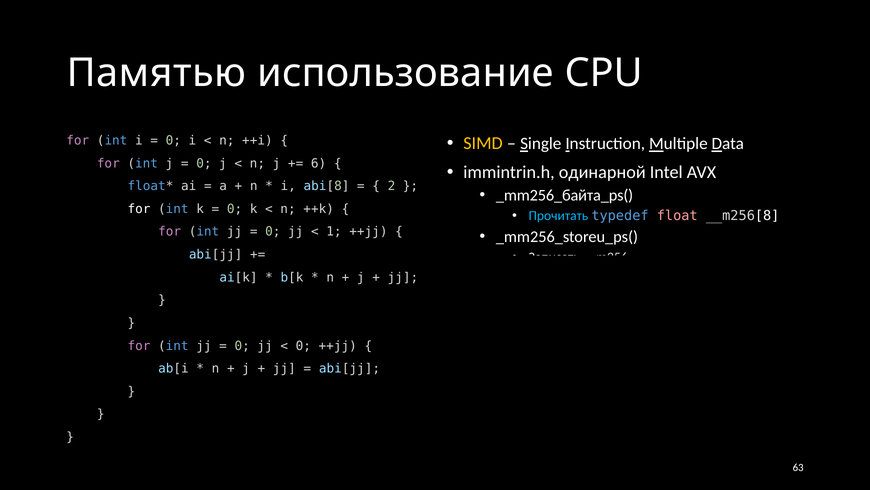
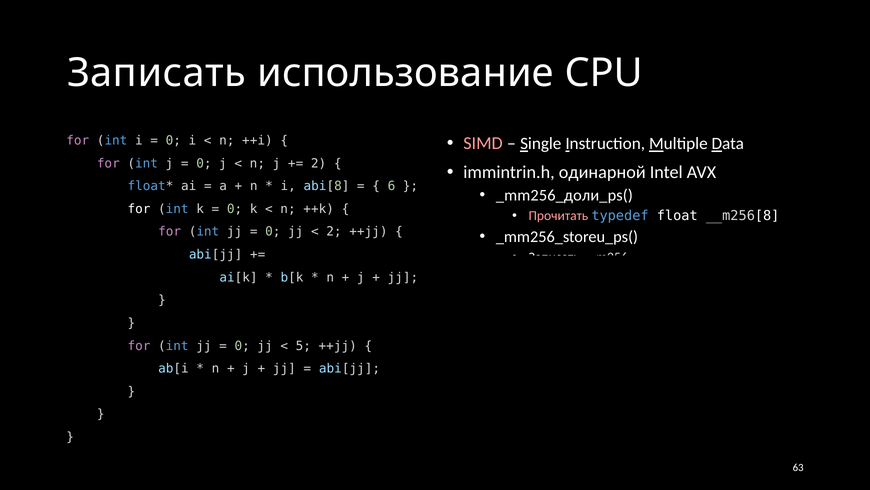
Памятью at (156, 73): Памятью -> Записать
SIMD colour: yellow -> pink
6 at (319, 163): 6 -> 2
2: 2 -> 6
_mm256_байта_ps(: _mm256_байта_ps( -> _mm256_доли_ps(
Прочитать colour: light blue -> pink
float colour: pink -> white
1 at (334, 231): 1 -> 2
0 at (303, 345): 0 -> 5
